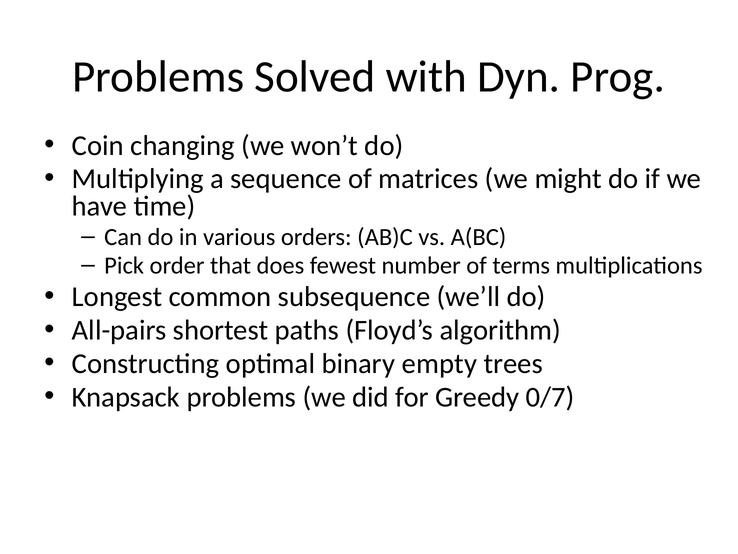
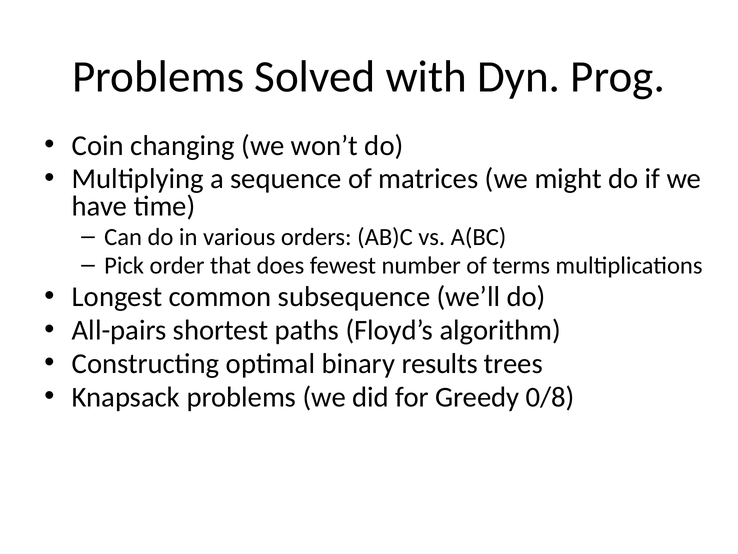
empty: empty -> results
0/7: 0/7 -> 0/8
